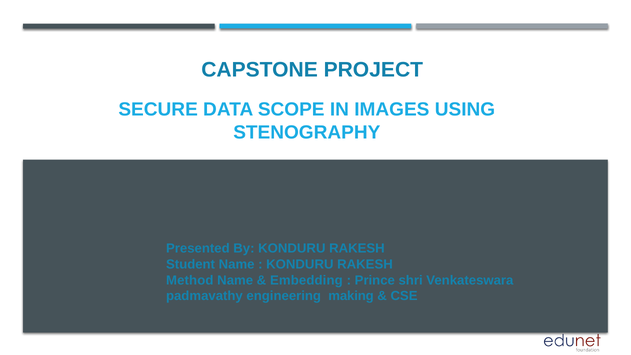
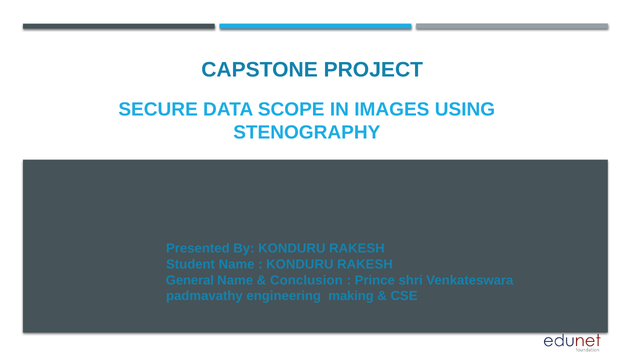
Method: Method -> General
Embedding: Embedding -> Conclusion
